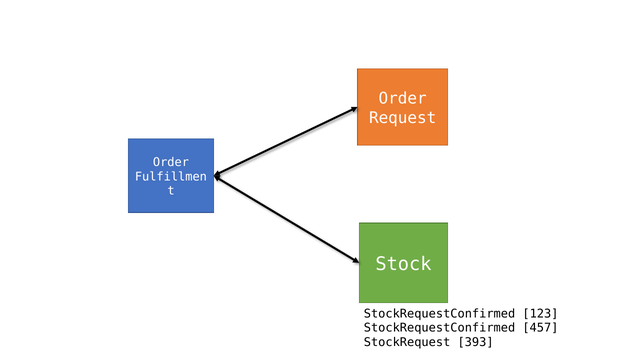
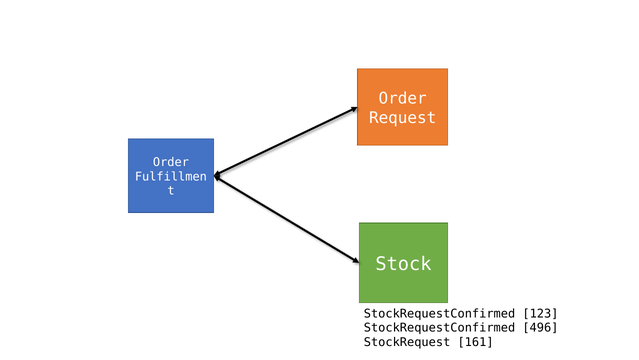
457: 457 -> 496
393: 393 -> 161
